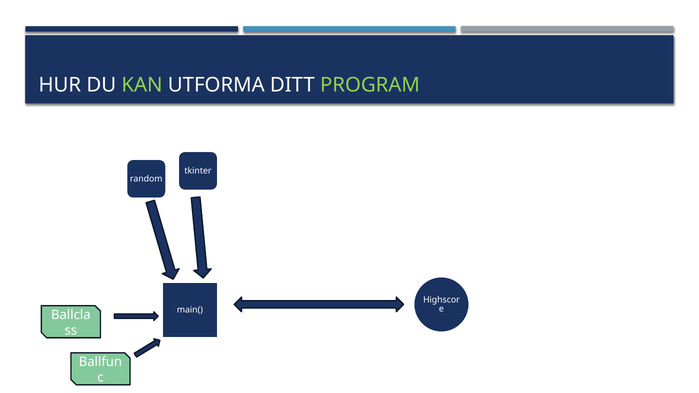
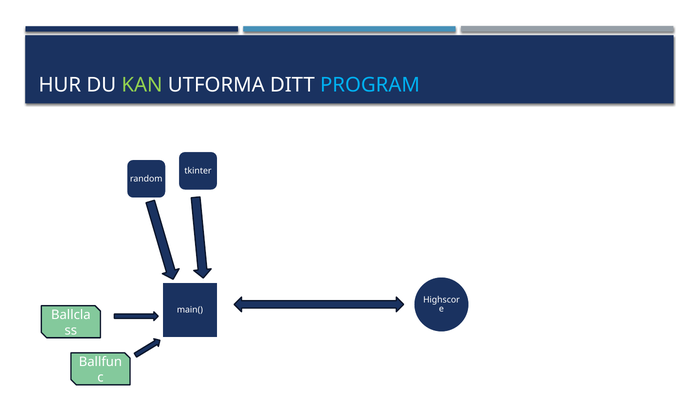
PROGRAM colour: light green -> light blue
